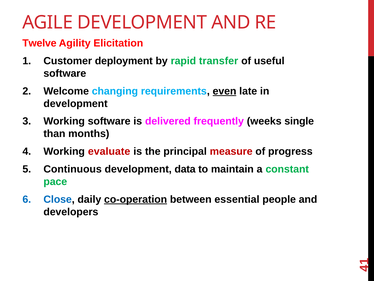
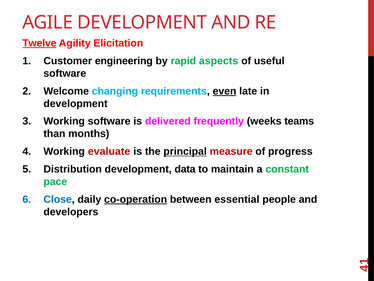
Twelve underline: none -> present
deployment: deployment -> engineering
transfer: transfer -> aspects
single: single -> teams
principal underline: none -> present
Continuous: Continuous -> Distribution
